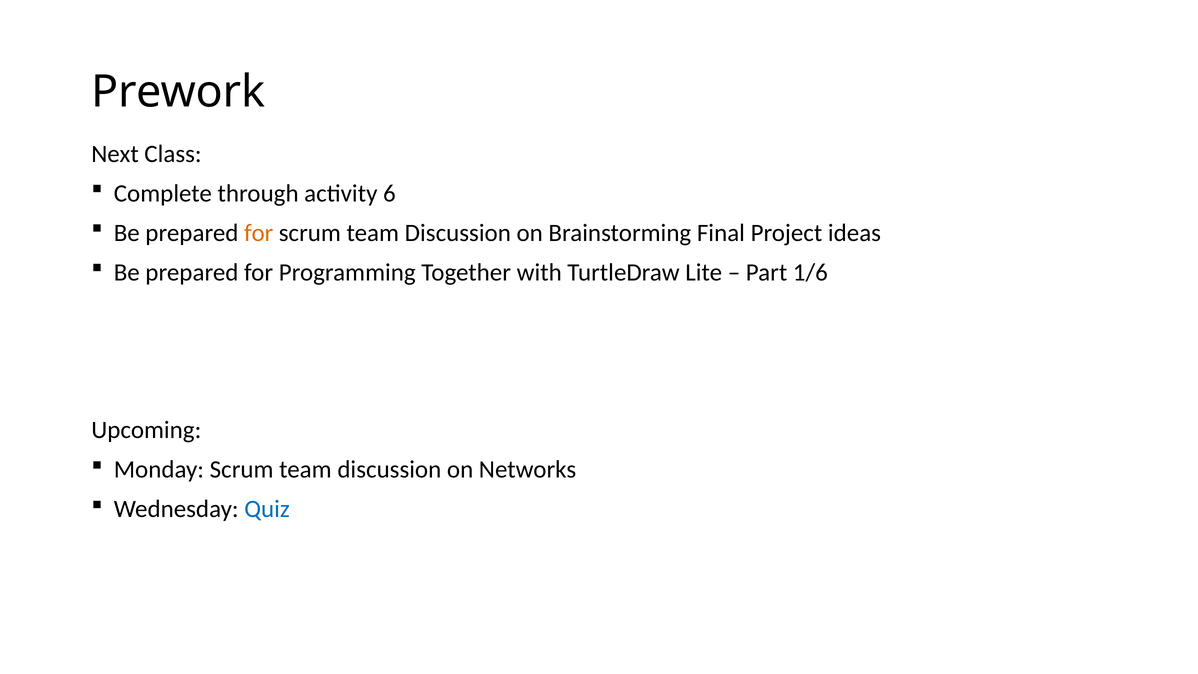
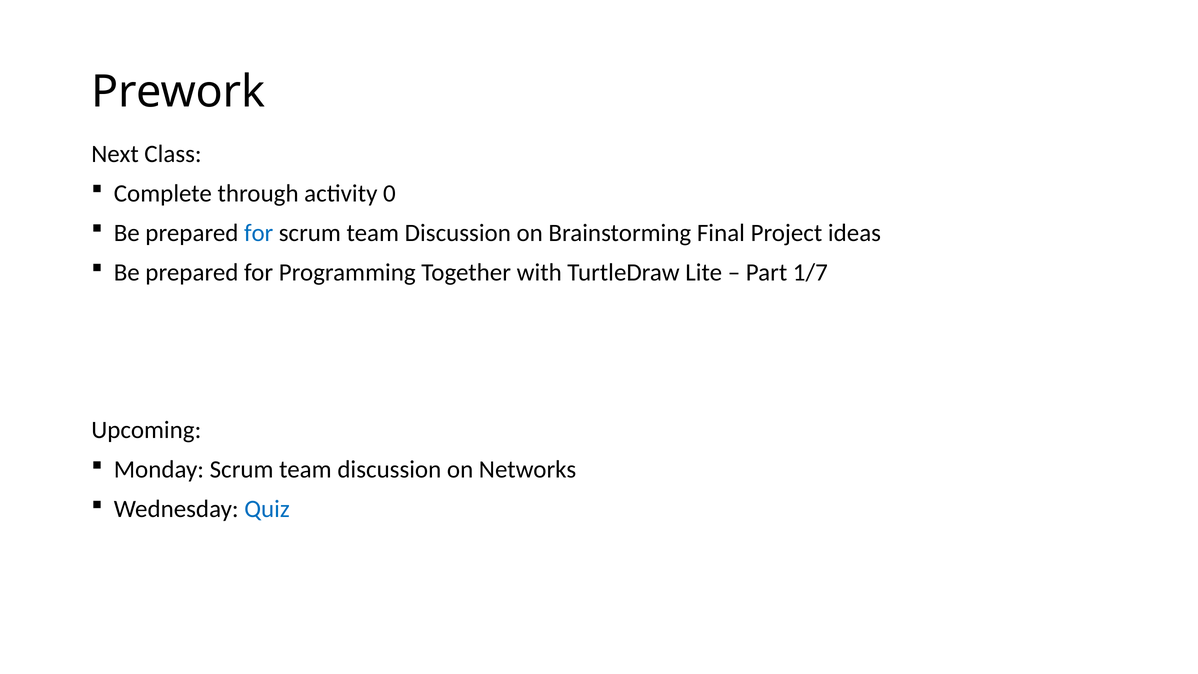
6: 6 -> 0
for at (259, 233) colour: orange -> blue
1/6: 1/6 -> 1/7
